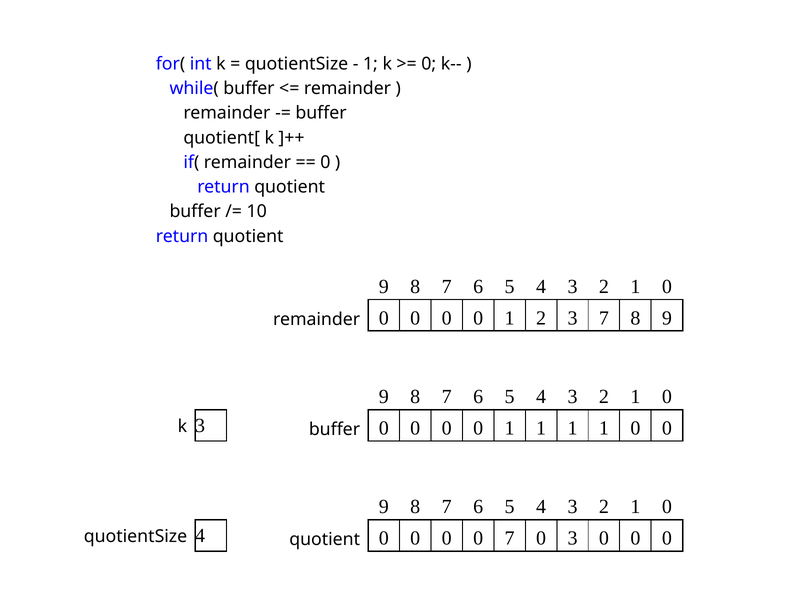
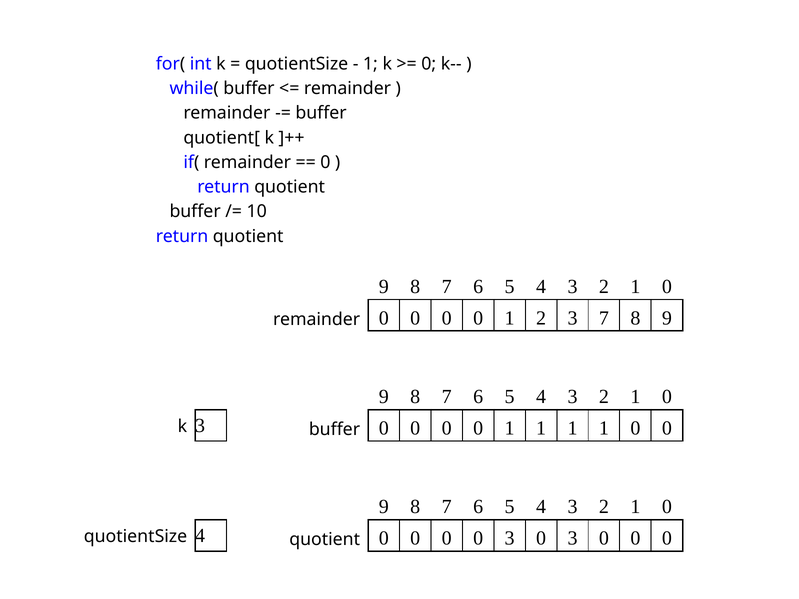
0 0 7: 7 -> 3
